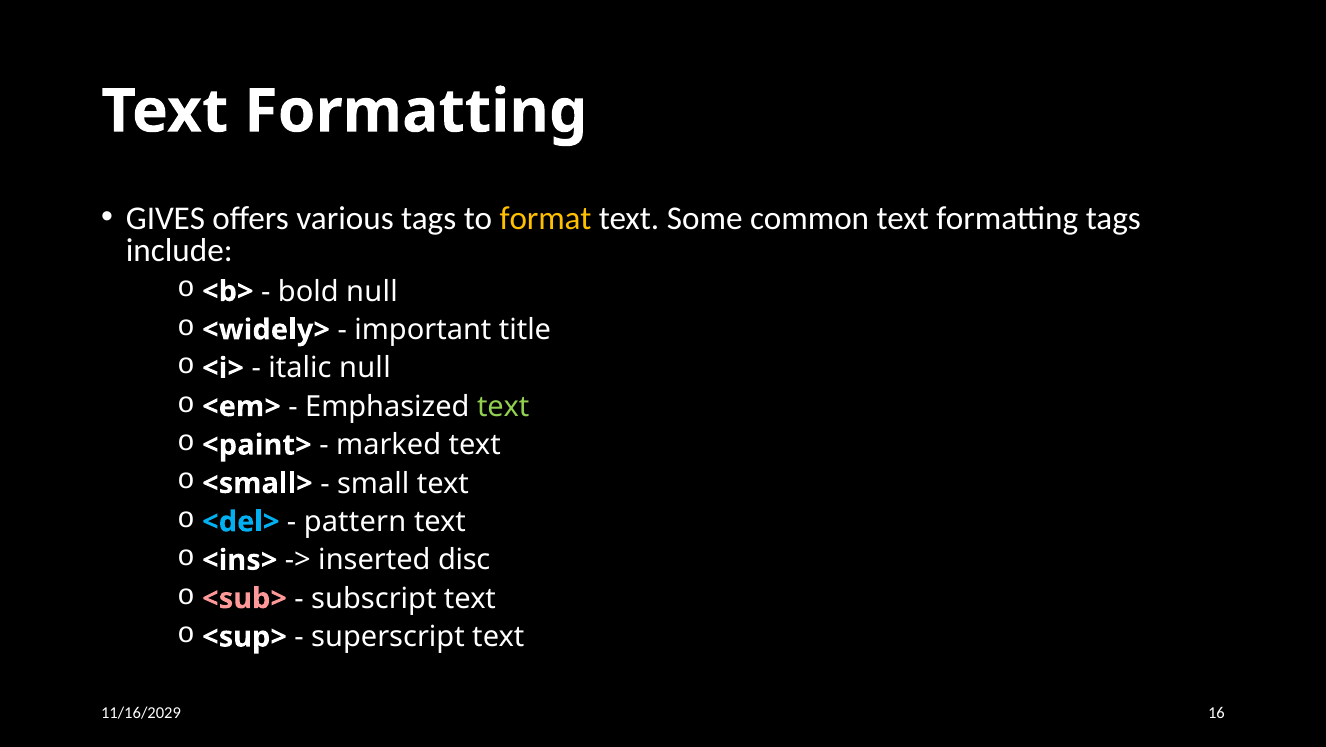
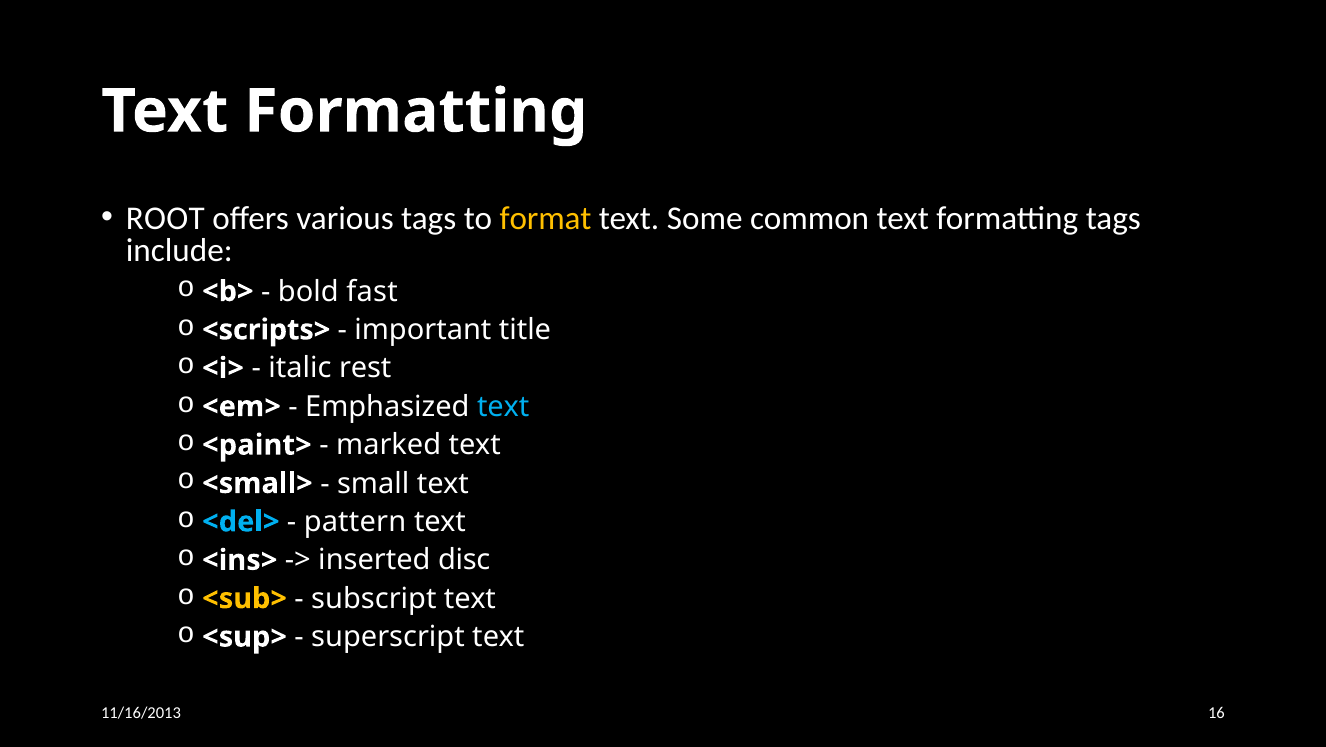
GIVES: GIVES -> ROOT
bold null: null -> fast
<widely>: <widely> -> <scripts>
italic null: null -> rest
text at (503, 406) colour: light green -> light blue
<sub> colour: pink -> yellow
11/16/2029: 11/16/2029 -> 11/16/2013
